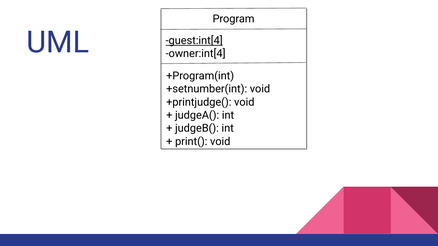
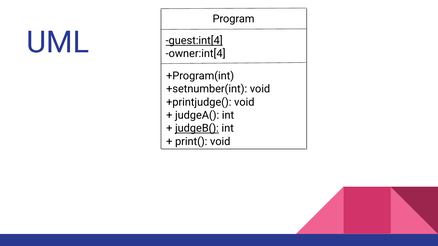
judgeB( underline: none -> present
